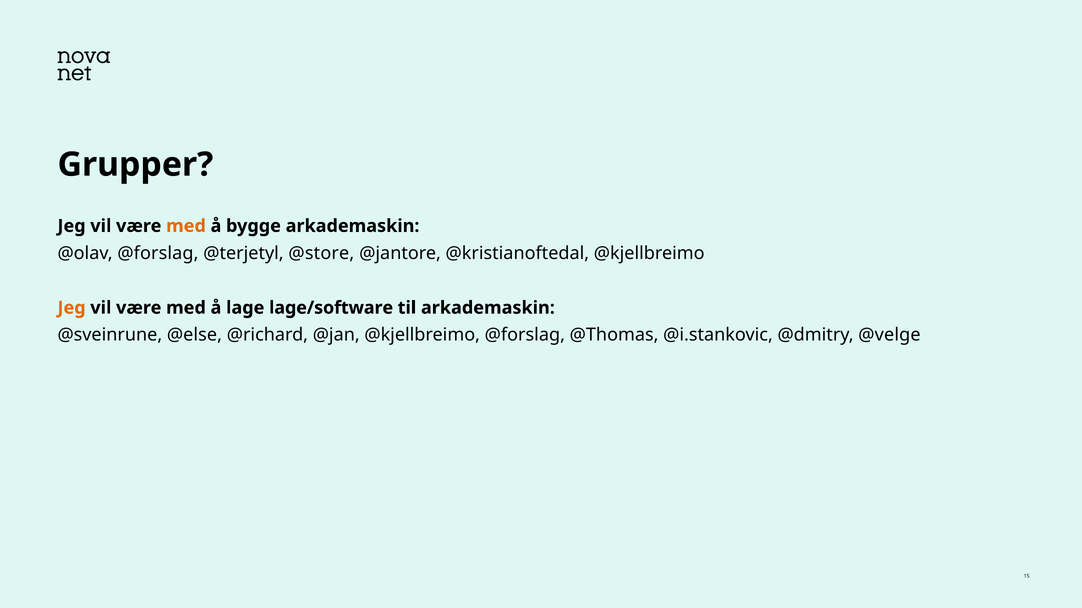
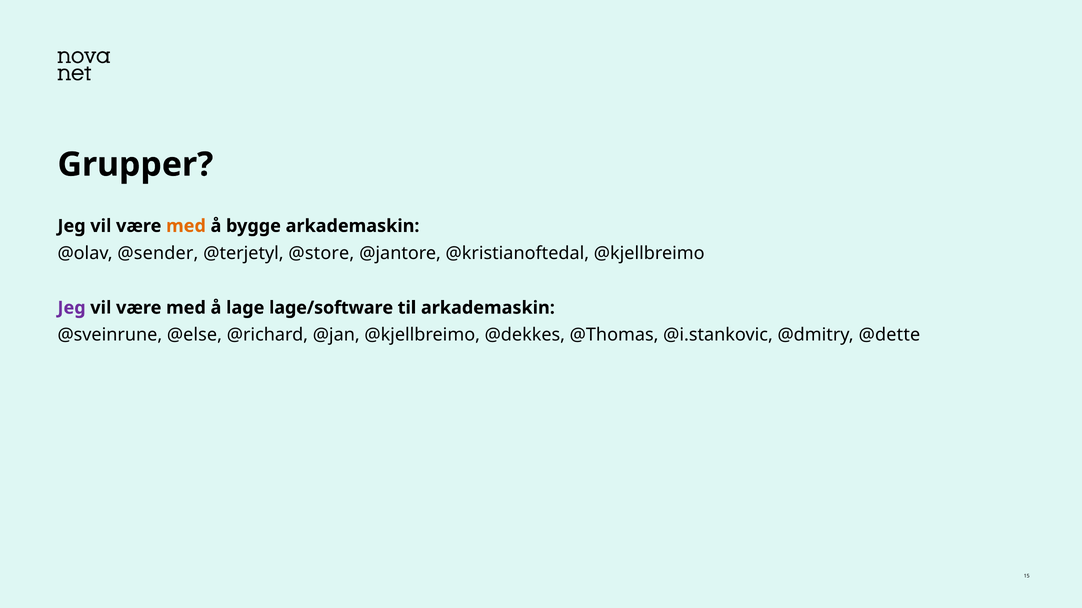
@olav @forslag: @forslag -> @sender
Jeg at (72, 308) colour: orange -> purple
@kjellbreimo @forslag: @forslag -> @dekkes
@velge: @velge -> @dette
